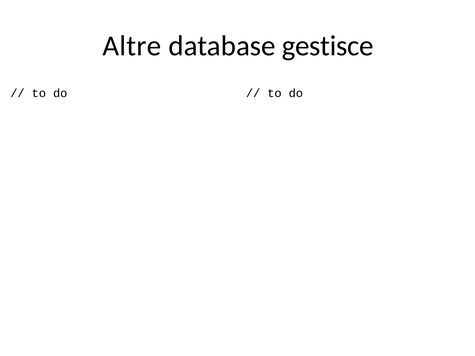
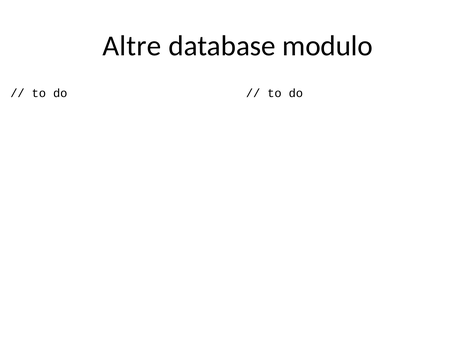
gestisce: gestisce -> modulo
